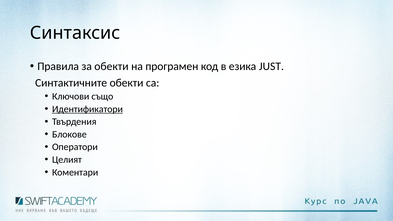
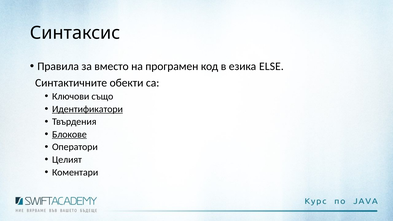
за обекти: обекти -> вместо
JUST: JUST -> ELSE
Блокове underline: none -> present
